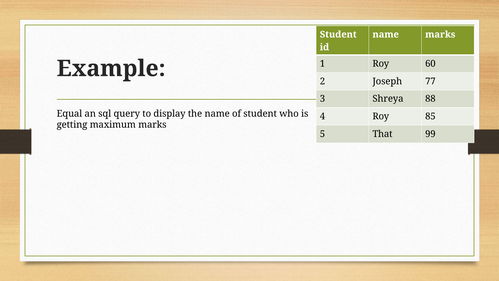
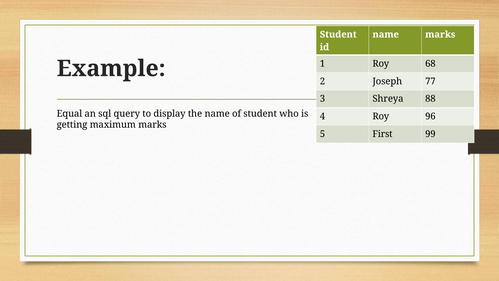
60: 60 -> 68
85: 85 -> 96
That: That -> First
